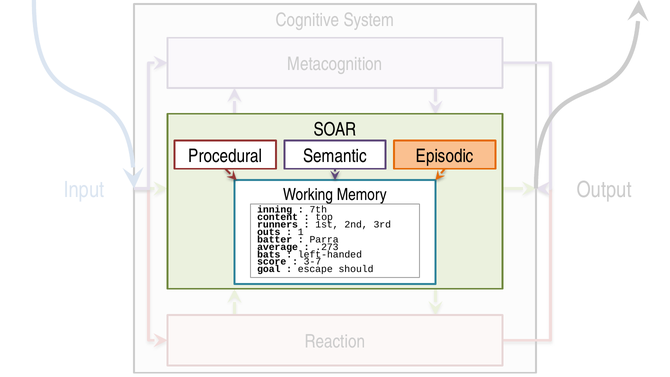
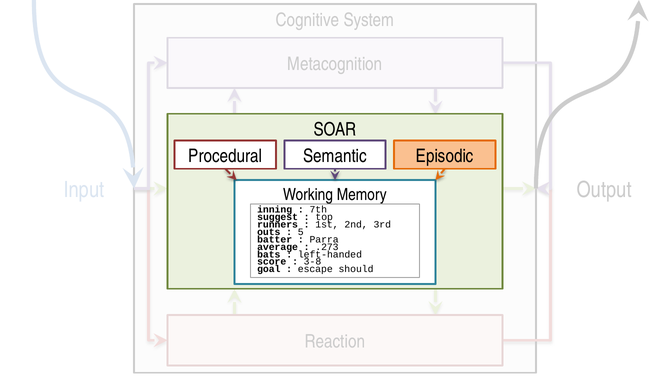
content: content -> suggest
1: 1 -> 5
3-7: 3-7 -> 3-8
